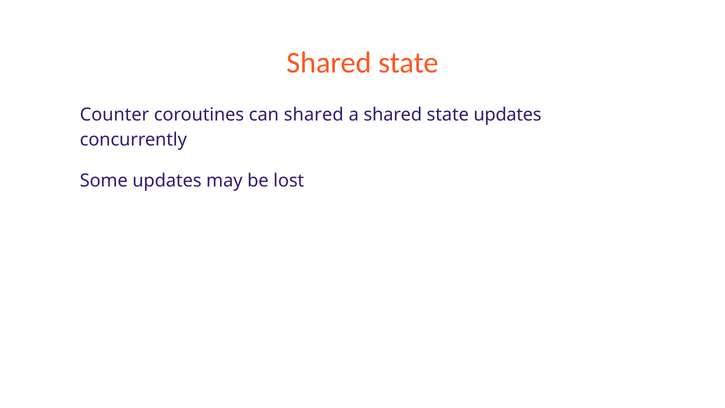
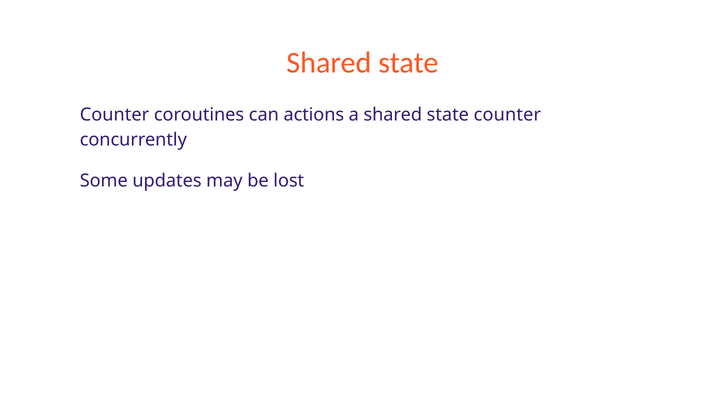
can shared: shared -> actions
a shared state updates: updates -> counter
